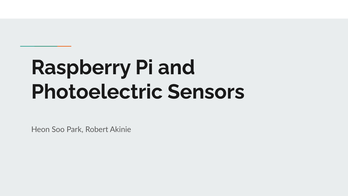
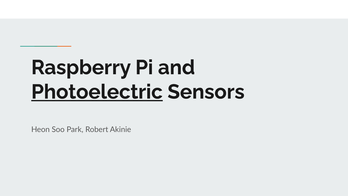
Photoelectric underline: none -> present
